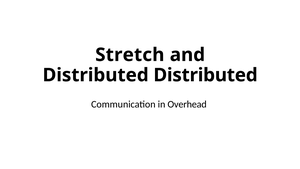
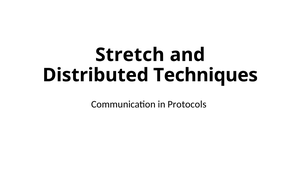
Distributed Distributed: Distributed -> Techniques
Overhead: Overhead -> Protocols
